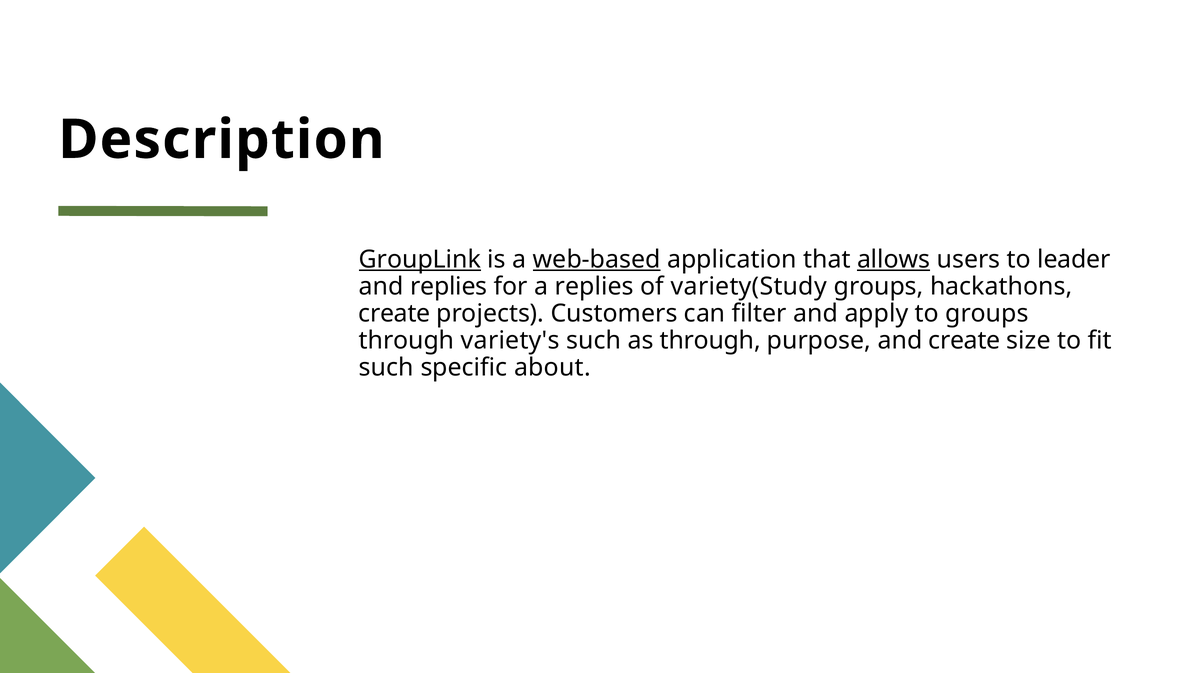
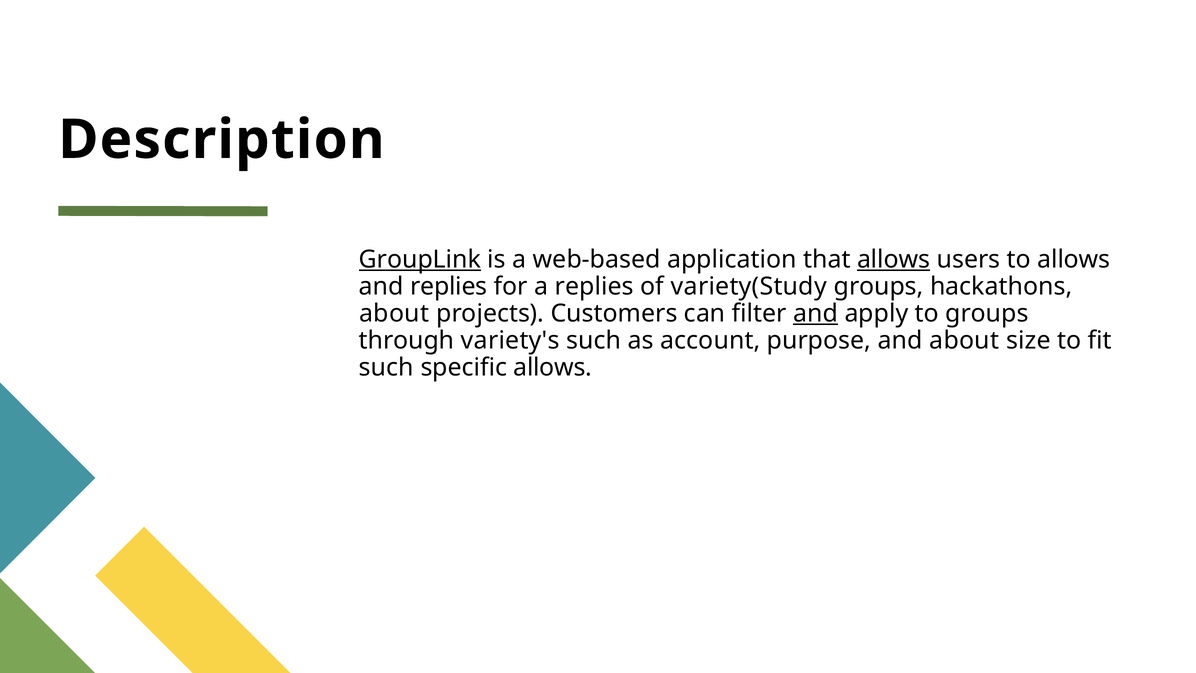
web-based underline: present -> none
to leader: leader -> allows
create at (394, 313): create -> about
and at (816, 313) underline: none -> present
as through: through -> account
and create: create -> about
specific about: about -> allows
